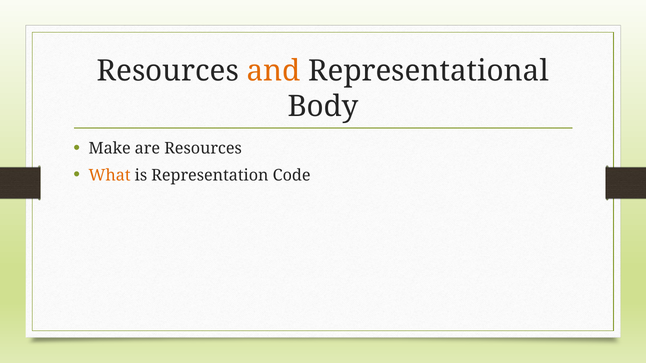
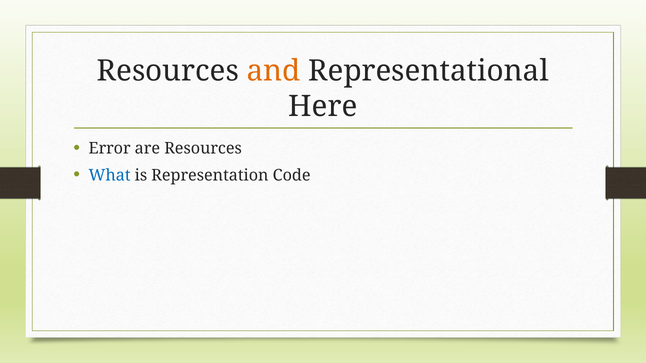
Body: Body -> Here
Make: Make -> Error
What colour: orange -> blue
